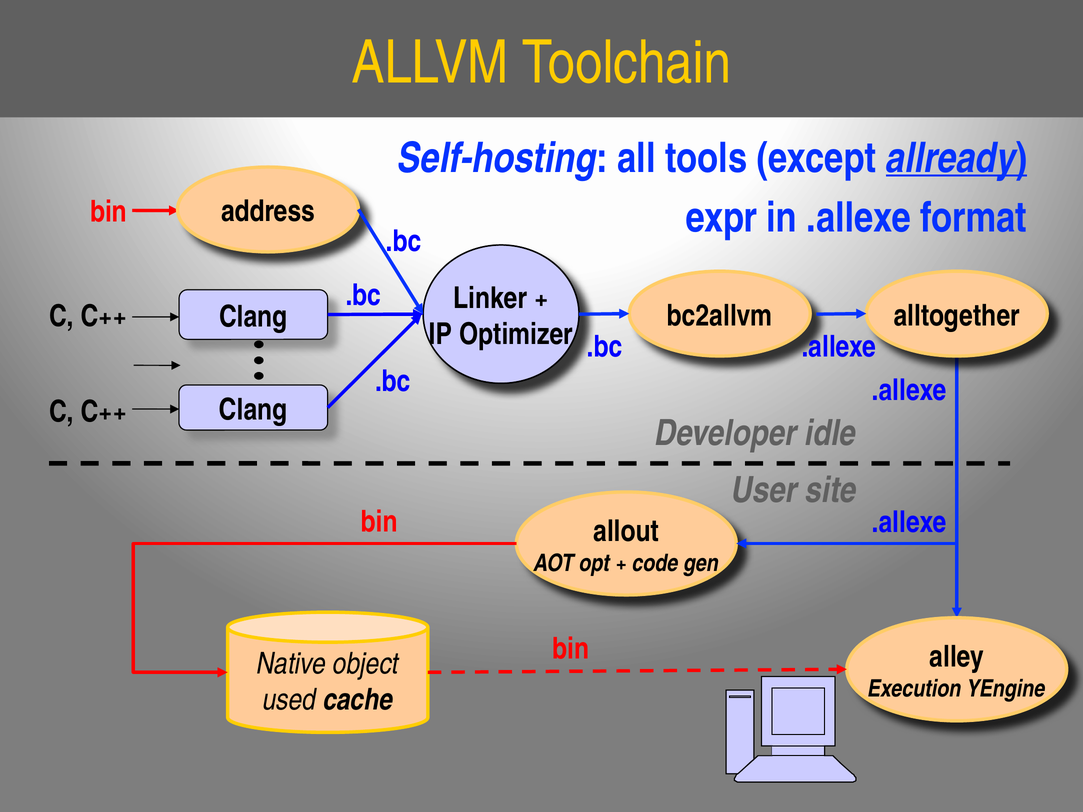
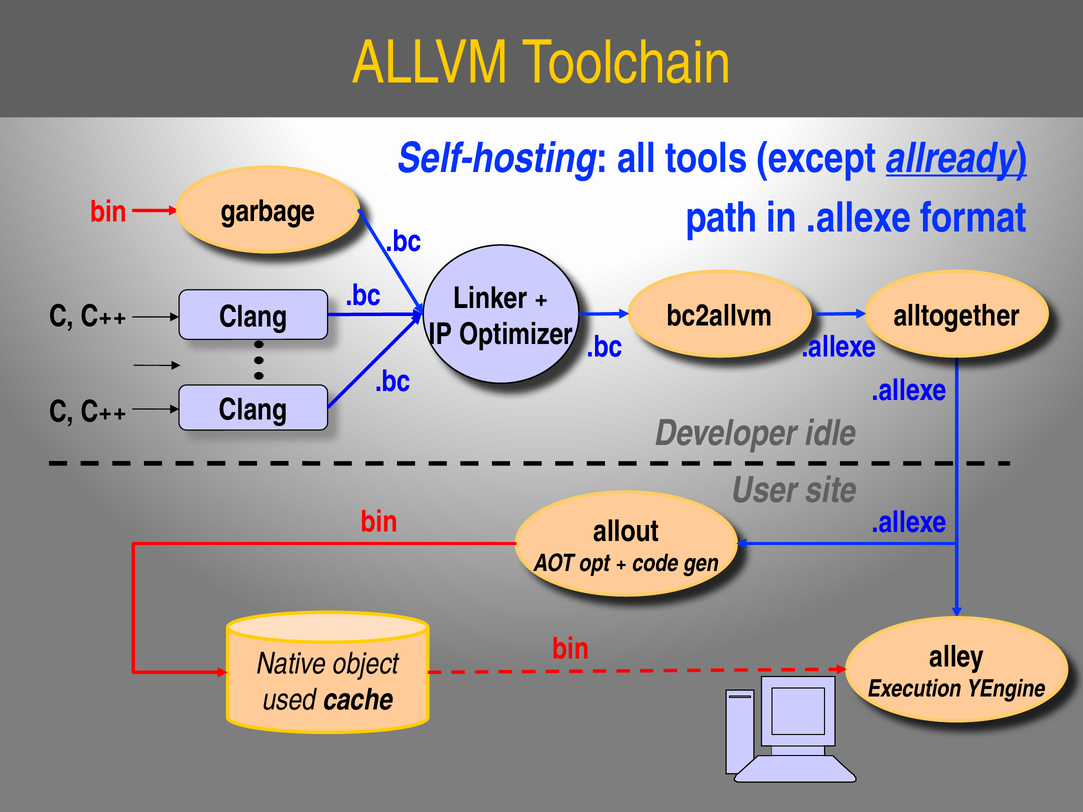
address: address -> garbage
expr: expr -> path
